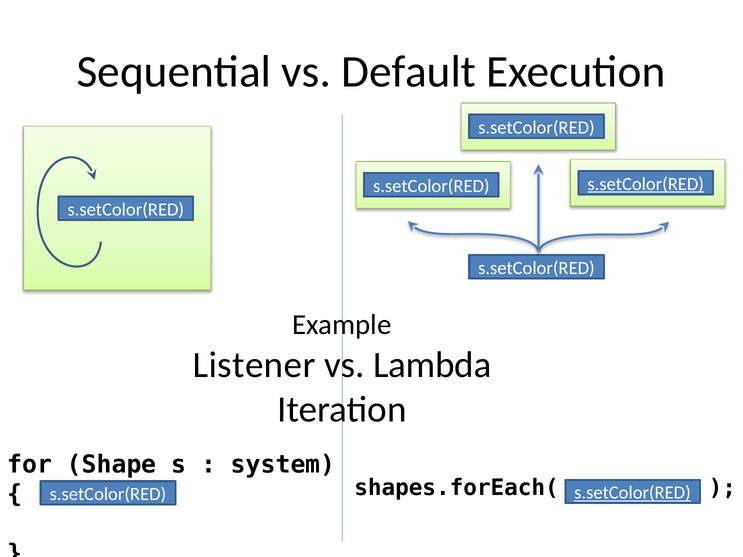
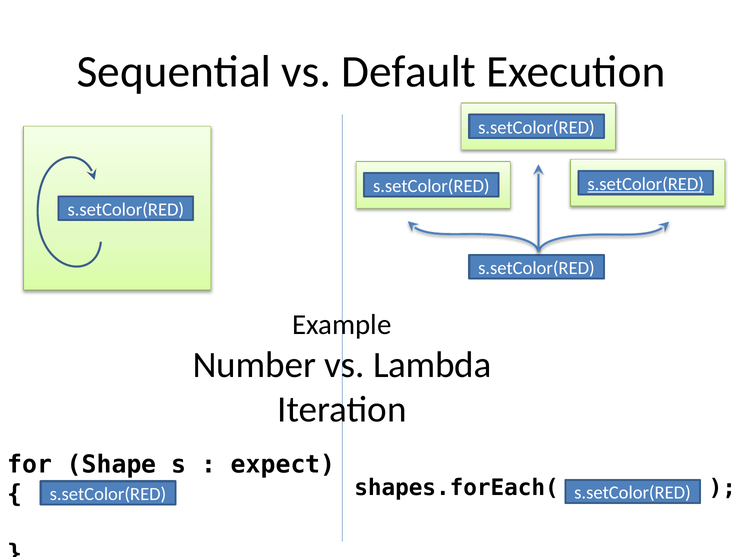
Listener: Listener -> Number
system: system -> expect
s.setColor(RED at (633, 493) underline: present -> none
